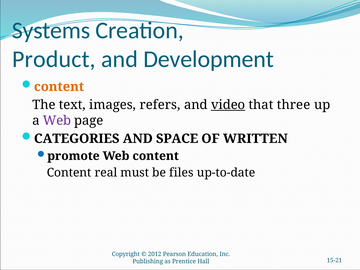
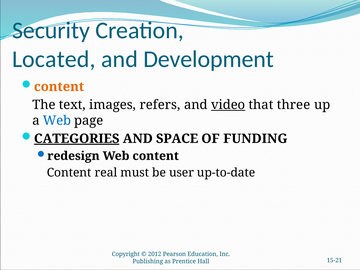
Systems: Systems -> Security
Product: Product -> Located
Web at (57, 120) colour: purple -> blue
CATEGORIES underline: none -> present
WRITTEN: WRITTEN -> FUNDING
promote: promote -> redesign
files: files -> user
